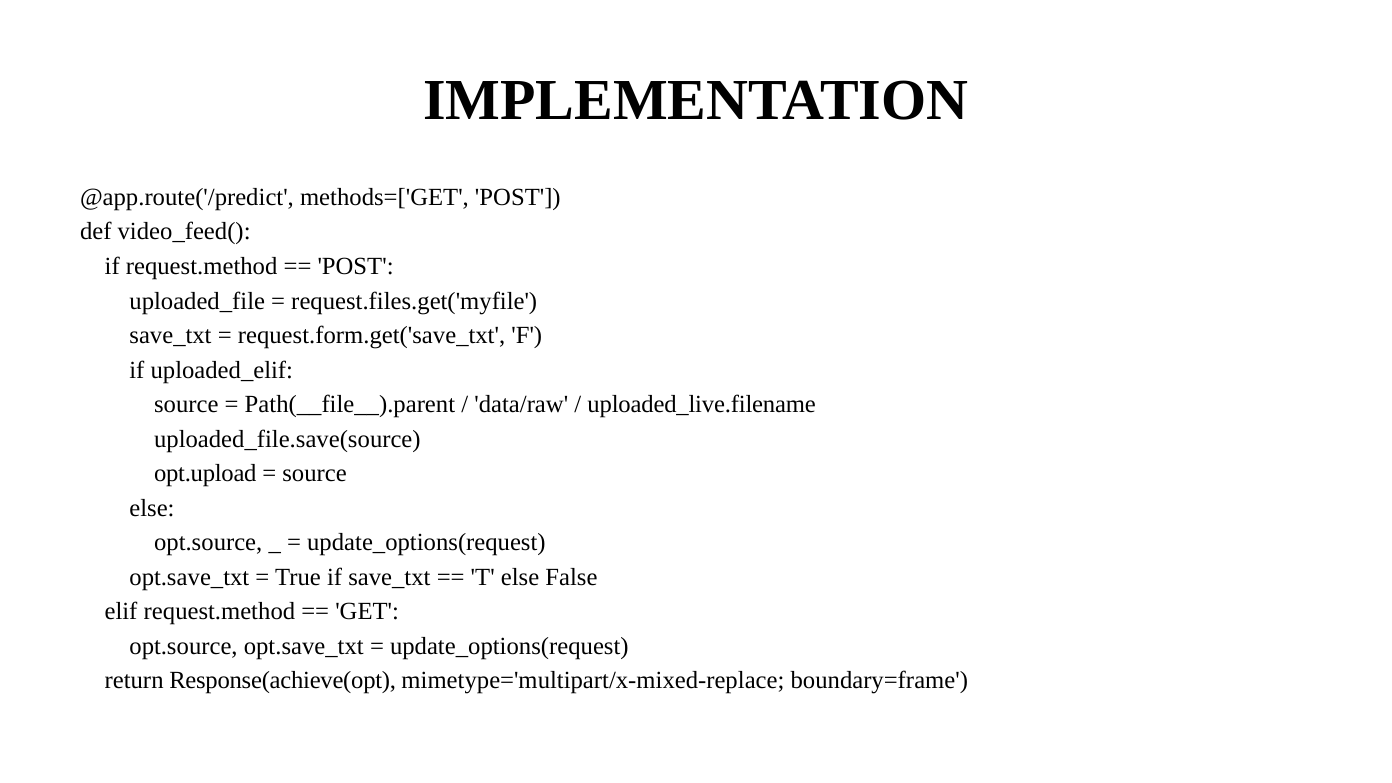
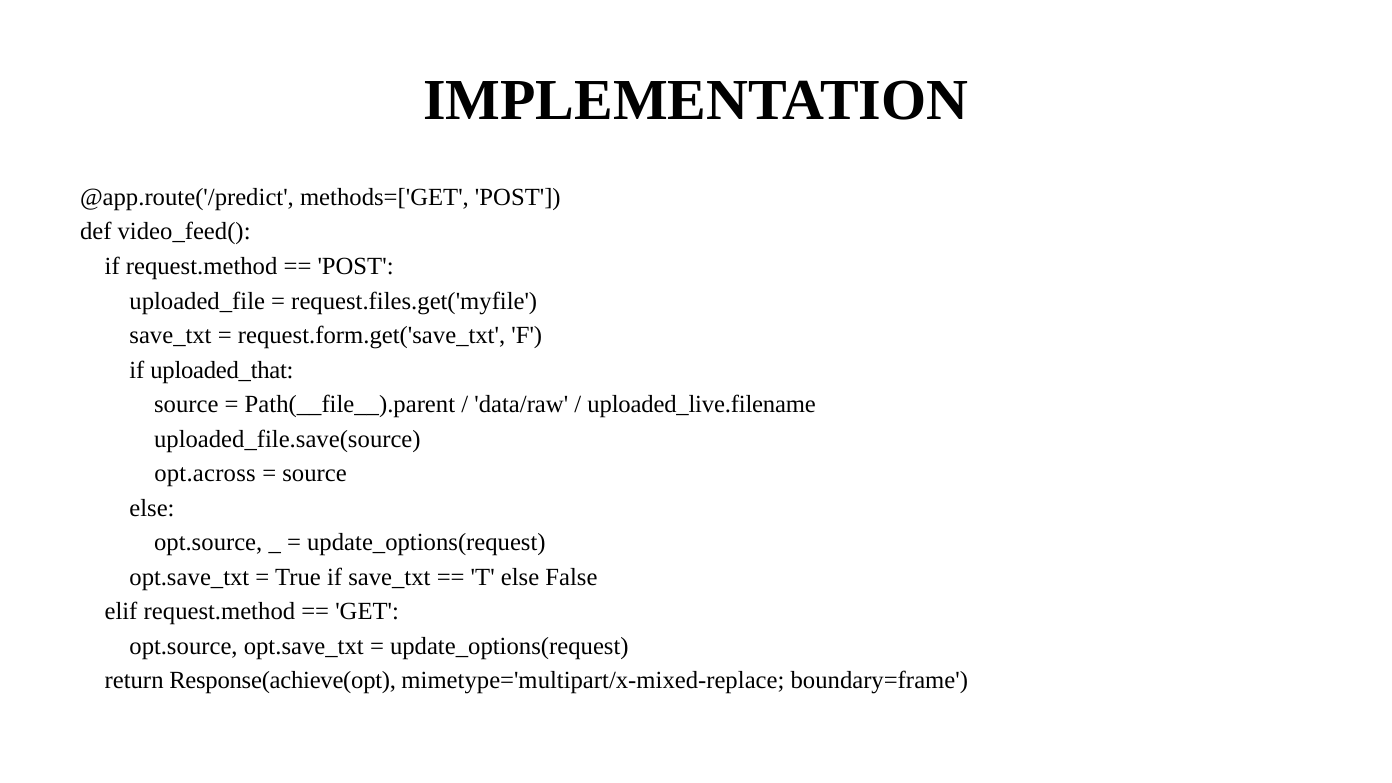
uploaded_elif: uploaded_elif -> uploaded_that
opt.upload: opt.upload -> opt.across
